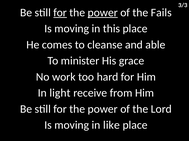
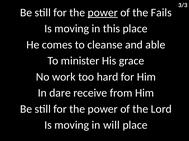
for at (60, 13) underline: present -> none
light: light -> dare
like: like -> will
